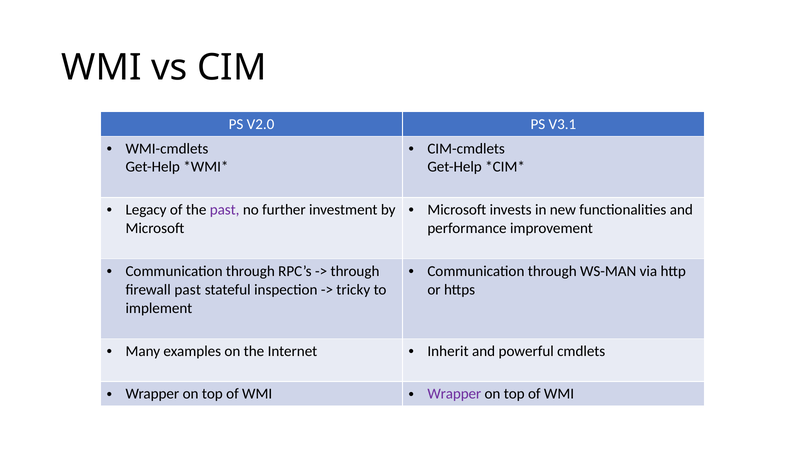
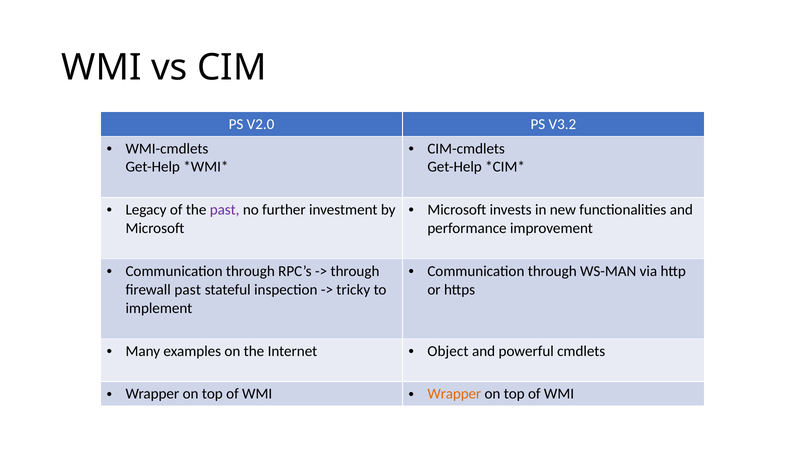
V3.1: V3.1 -> V3.2
Inherit: Inherit -> Object
Wrapper at (454, 394) colour: purple -> orange
